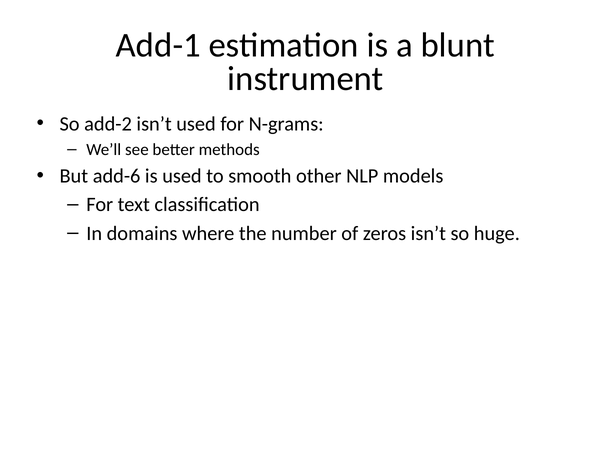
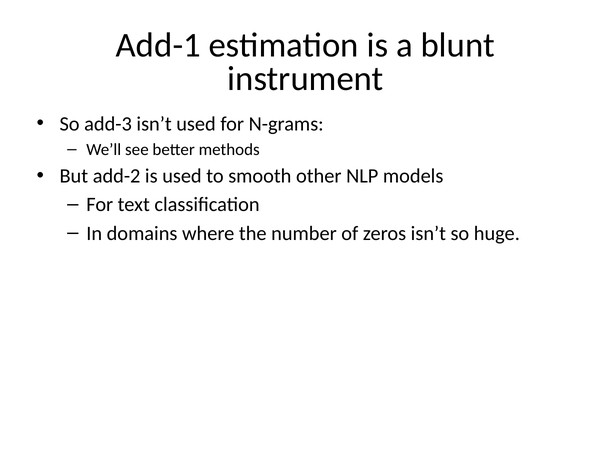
add-2: add-2 -> add-3
add-6: add-6 -> add-2
